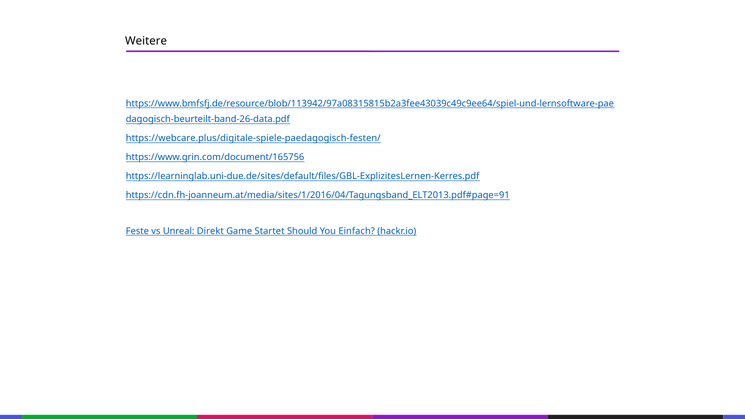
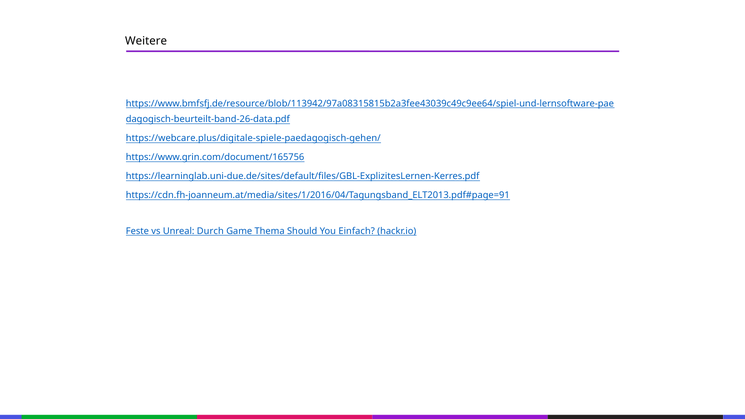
https://webcare.plus/digitale-spiele-paedagogisch-festen/: https://webcare.plus/digitale-spiele-paedagogisch-festen/ -> https://webcare.plus/digitale-spiele-paedagogisch-gehen/
Direkt: Direkt -> Durch
Startet: Startet -> Thema
